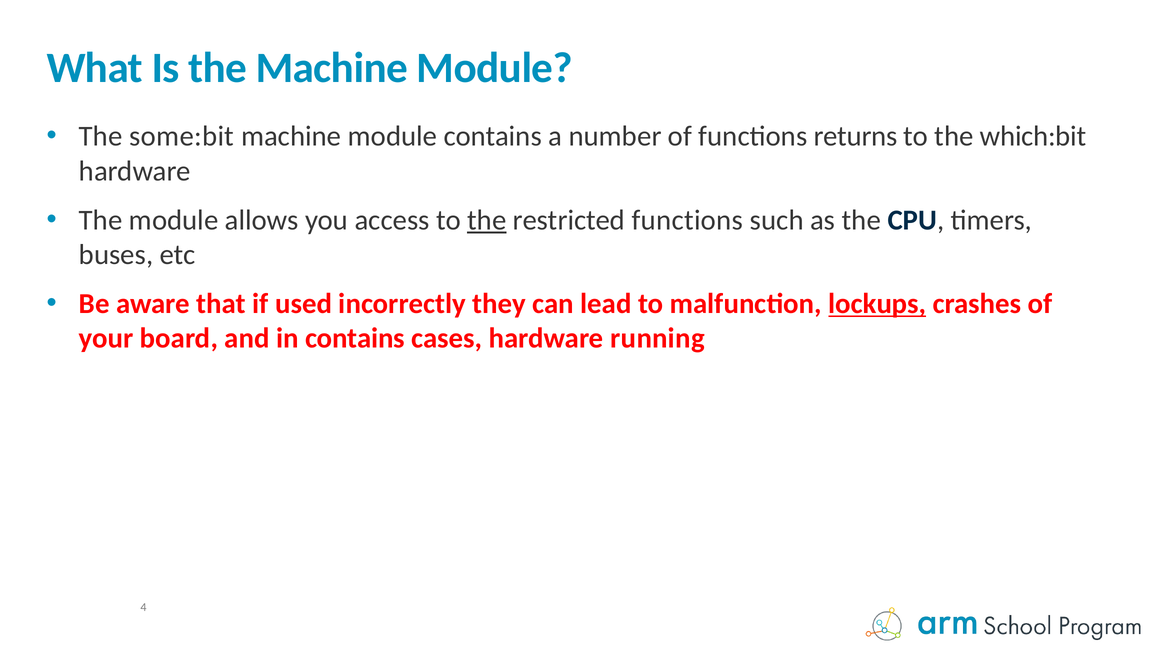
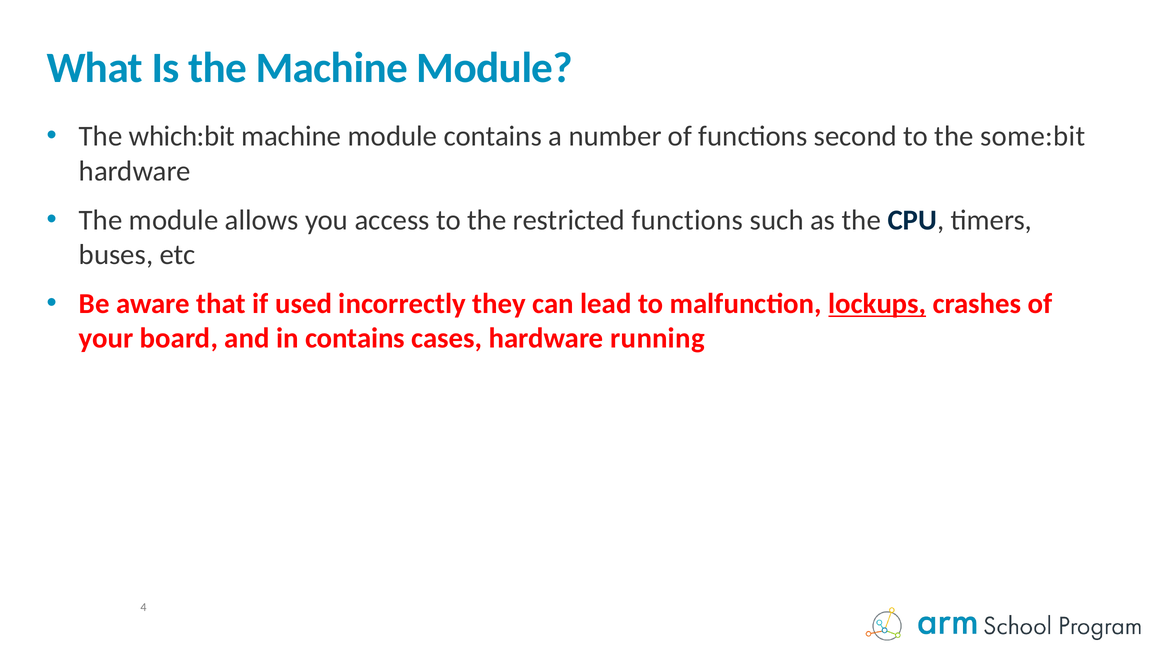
some:bit: some:bit -> which:bit
returns: returns -> second
which:bit: which:bit -> some:bit
the at (487, 220) underline: present -> none
